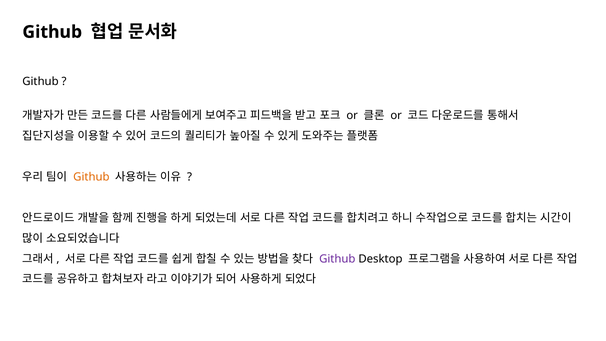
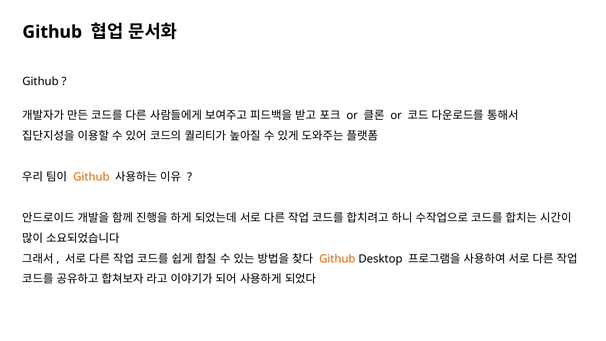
Github at (337, 259) colour: purple -> orange
